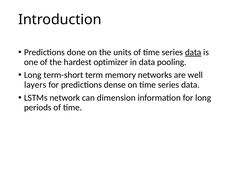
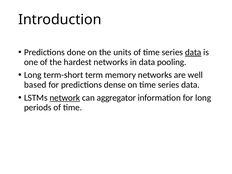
hardest optimizer: optimizer -> networks
layers: layers -> based
network underline: none -> present
dimension: dimension -> aggregator
